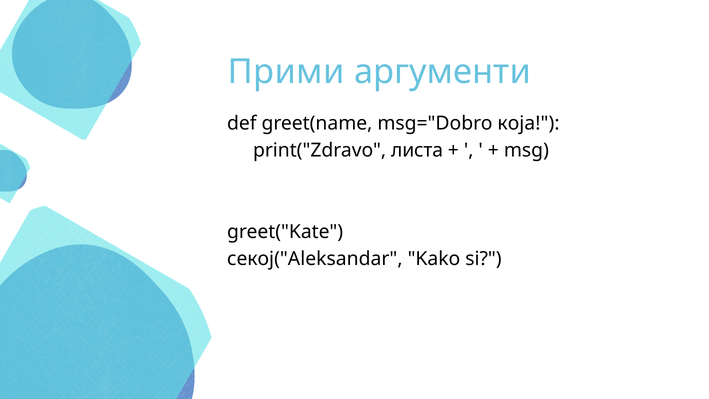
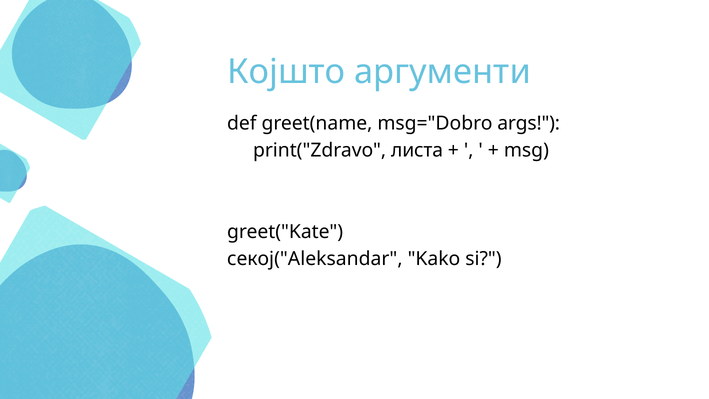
Прими: Прими -> Којшто
која: која -> args
